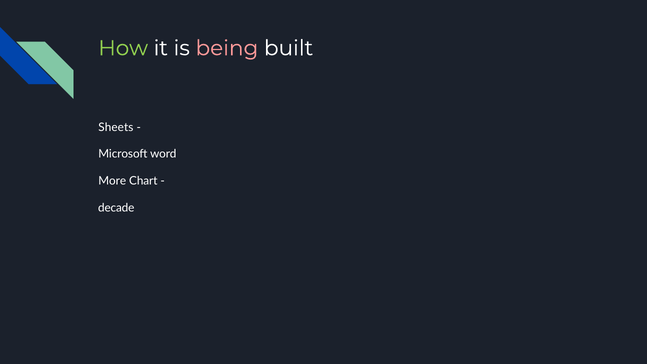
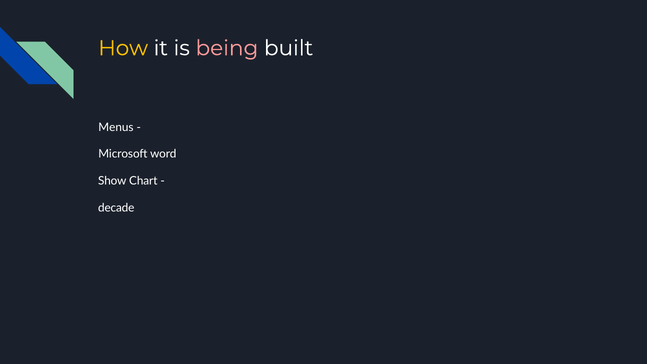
How colour: light green -> yellow
Sheets: Sheets -> Menus
More: More -> Show
